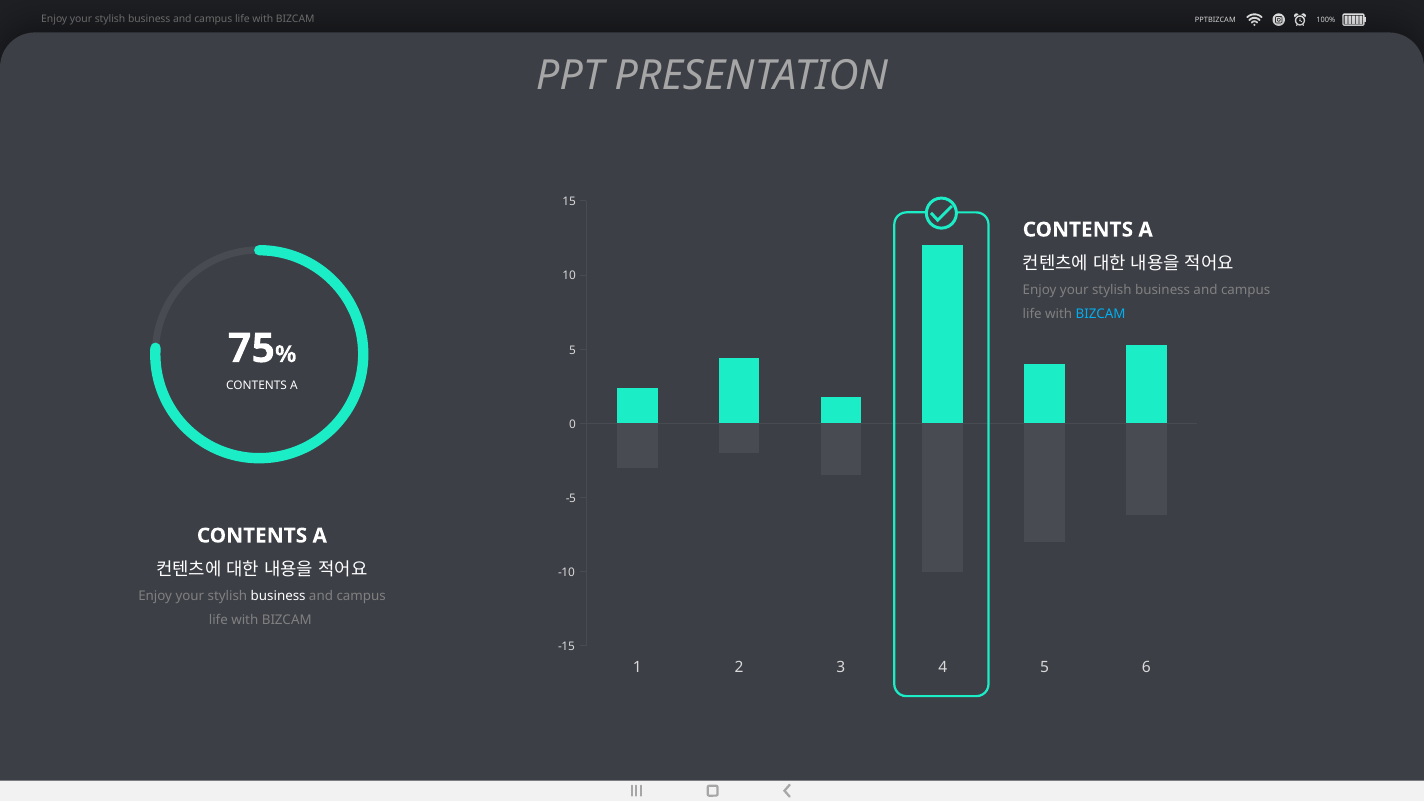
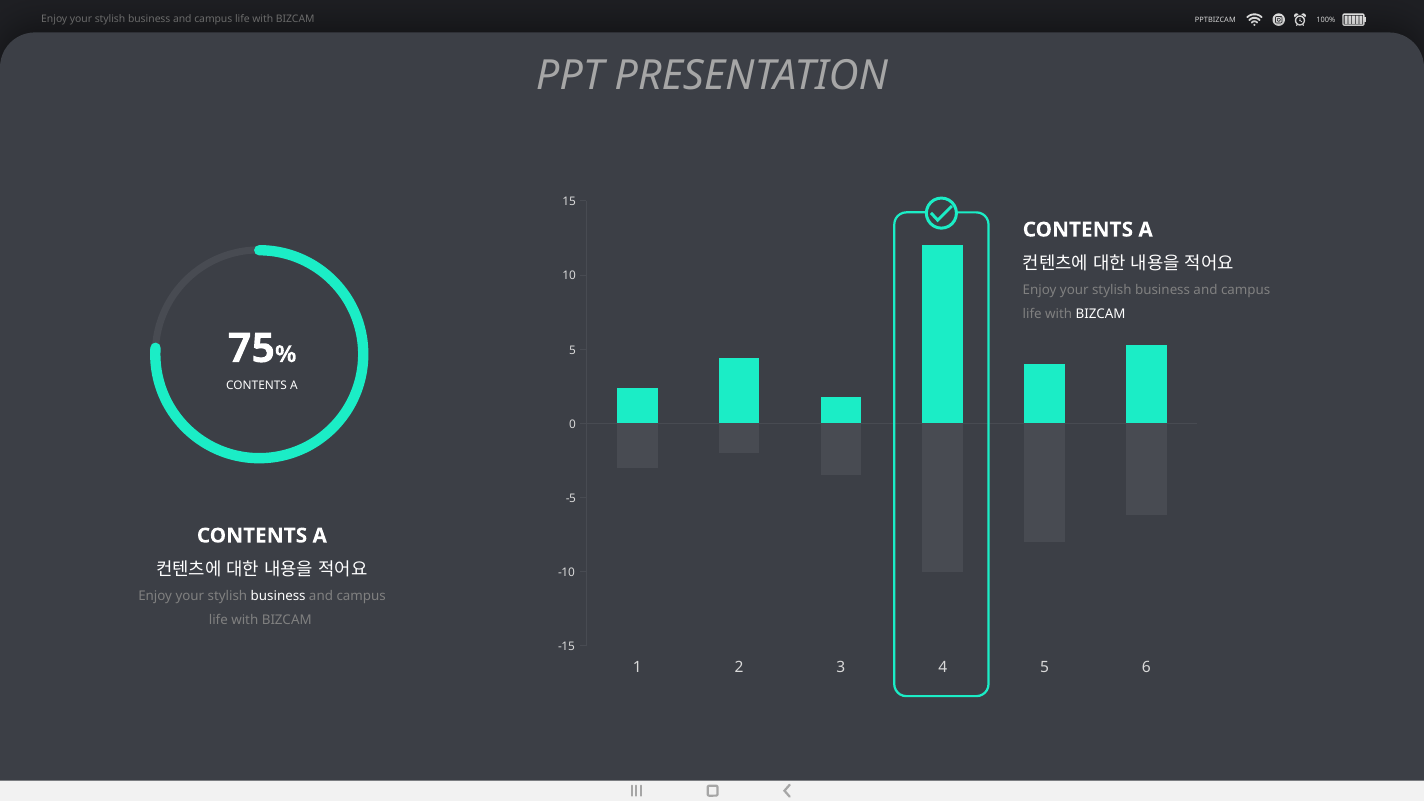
BIZCAM at (1101, 314) colour: light blue -> white
